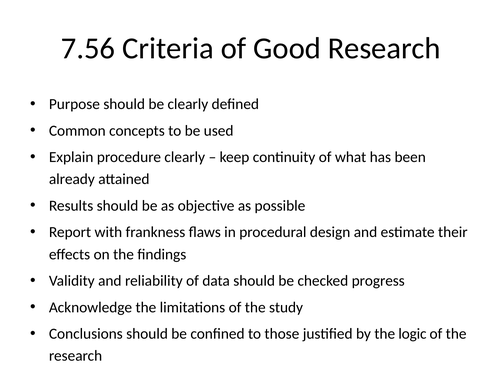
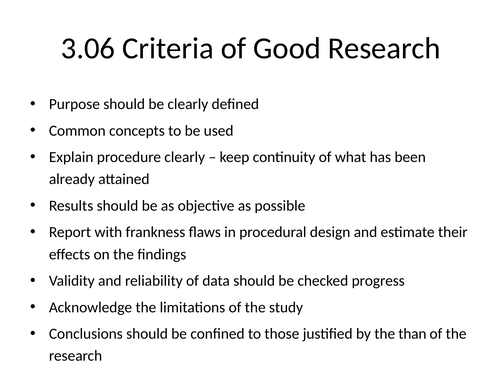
7.56: 7.56 -> 3.06
logic: logic -> than
